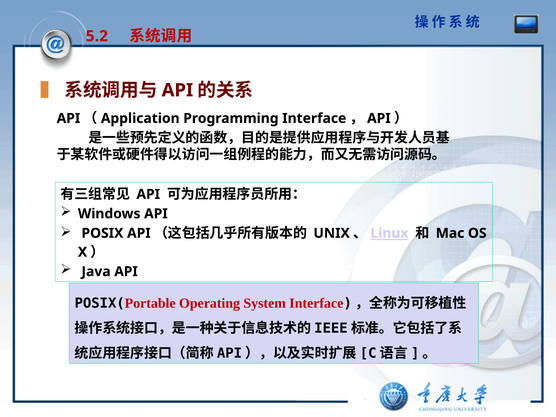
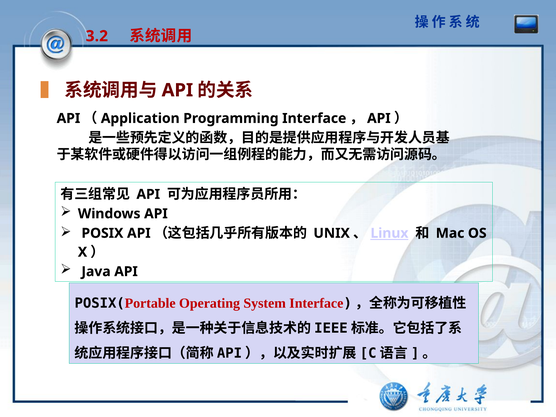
5.2: 5.2 -> 3.2
